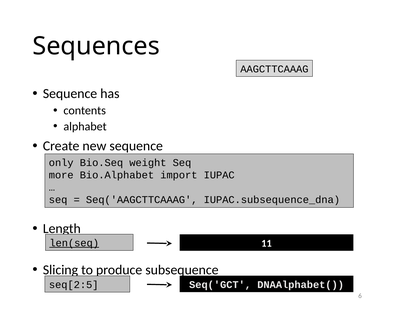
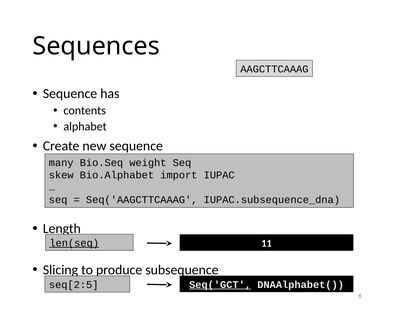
only: only -> many
more: more -> skew
Seq('GCT underline: none -> present
